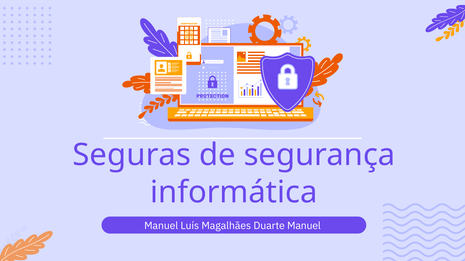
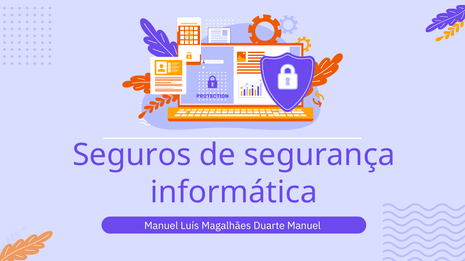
Seguras: Seguras -> Seguros
